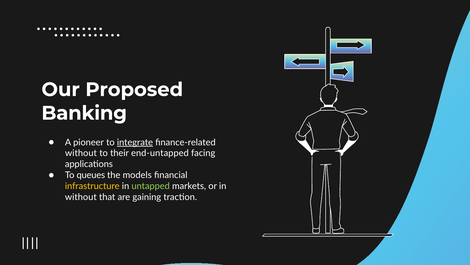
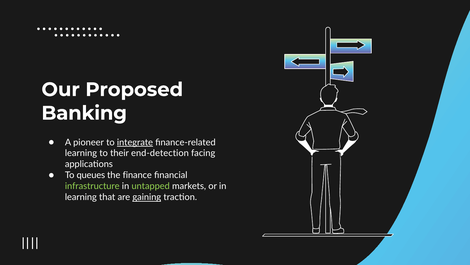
without at (81, 153): without -> learning
end-untapped: end-untapped -> end-detection
models: models -> finance
infrastructure colour: yellow -> light green
without at (81, 197): without -> learning
gaining underline: none -> present
